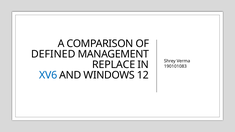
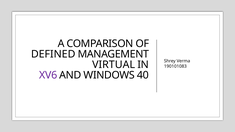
REPLACE: REPLACE -> VIRTUAL
XV6 colour: blue -> purple
12: 12 -> 40
